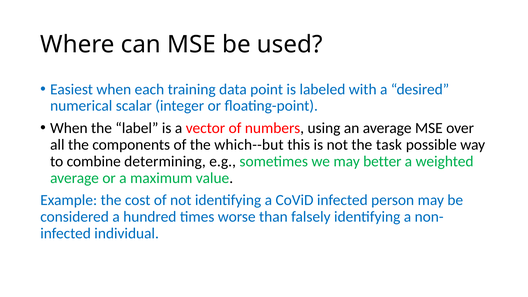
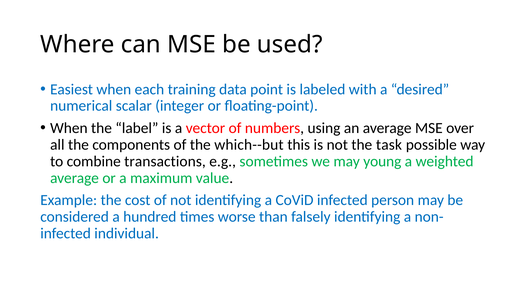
determining: determining -> transactions
better: better -> young
